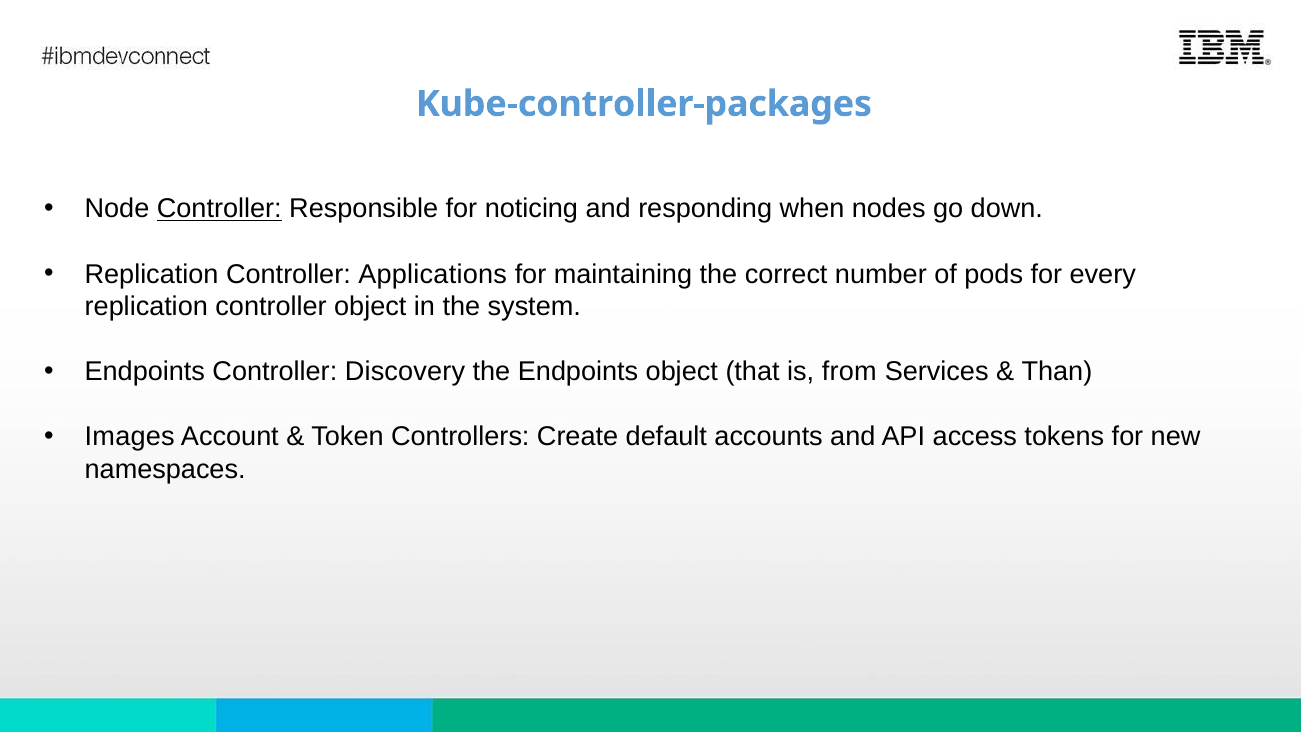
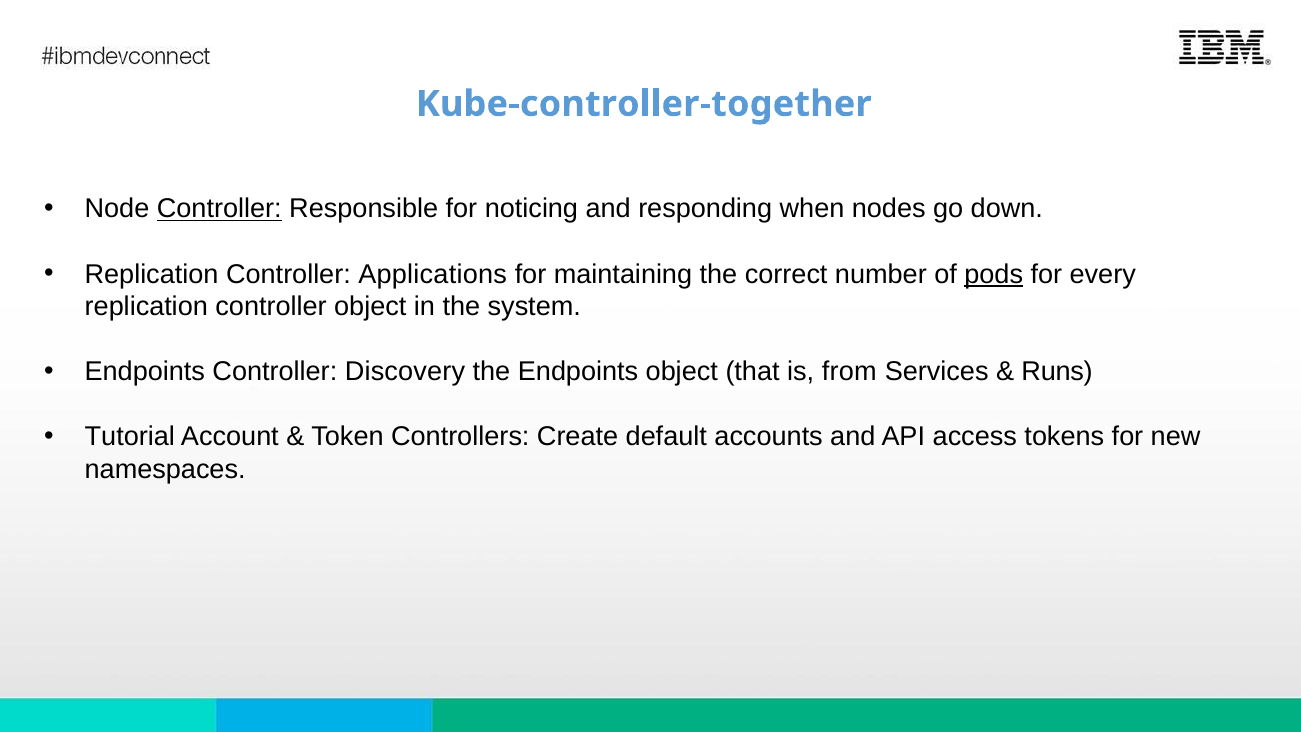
Kube-controller-packages: Kube-controller-packages -> Kube-controller-together
pods underline: none -> present
Than: Than -> Runs
Images: Images -> Tutorial
